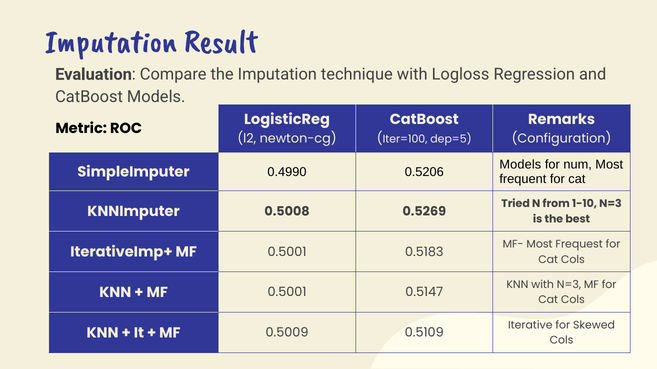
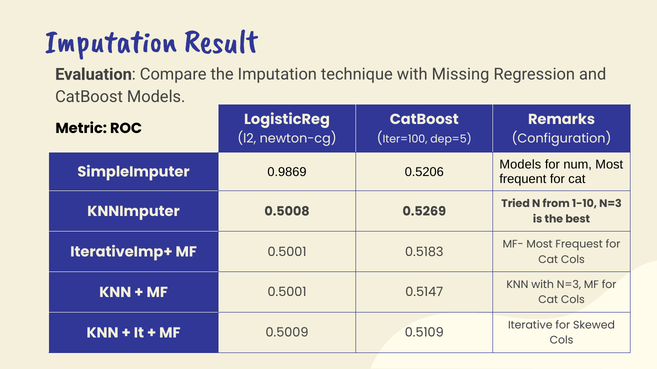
Logloss: Logloss -> Missing
0.4990: 0.4990 -> 0.9869
